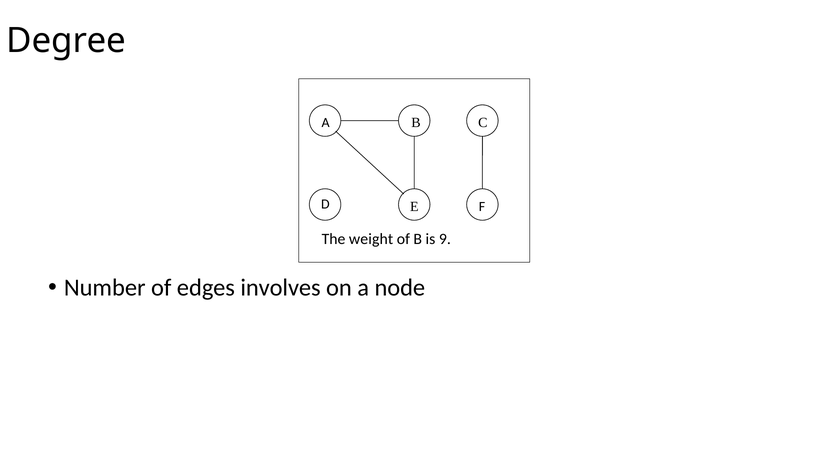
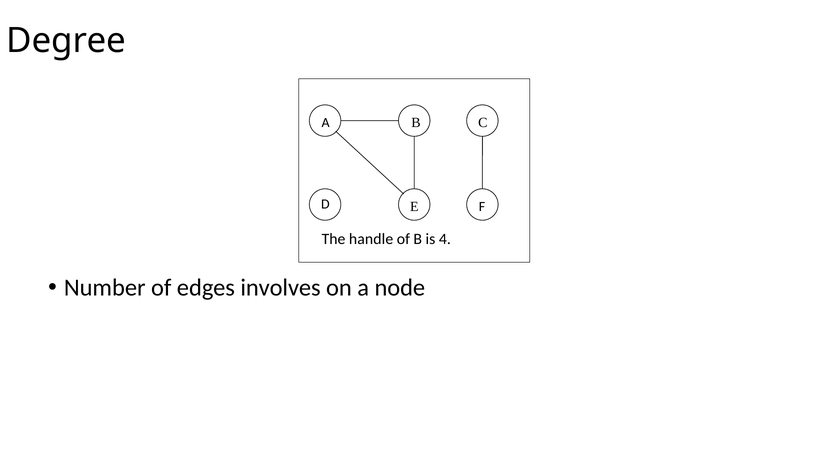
weight: weight -> handle
9: 9 -> 4
